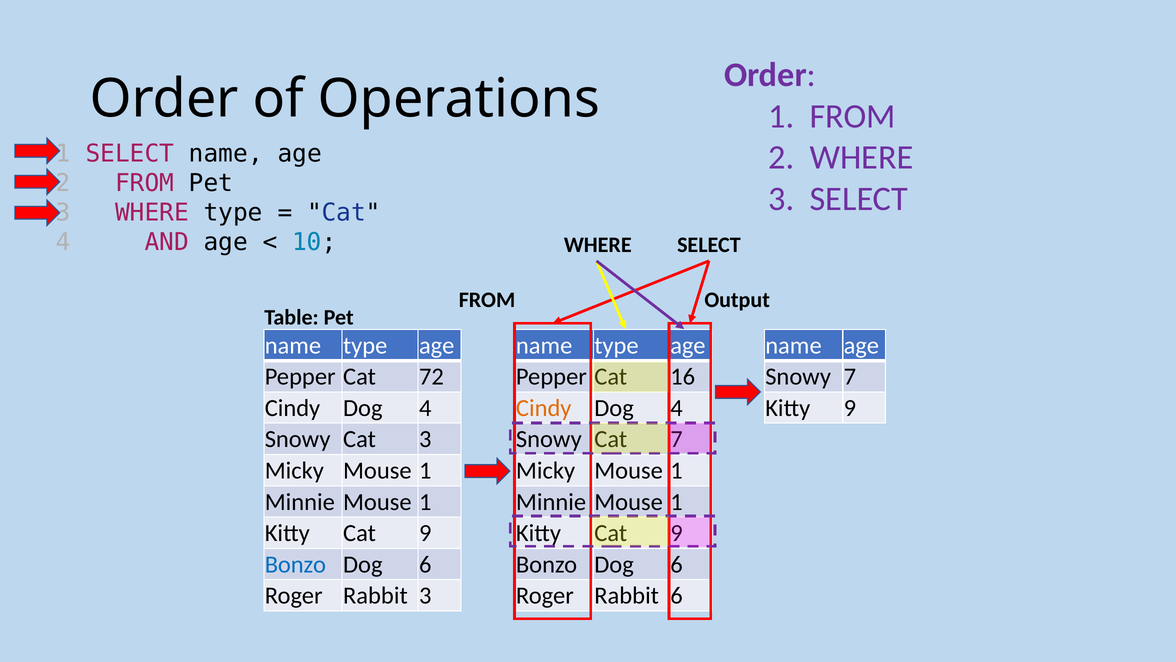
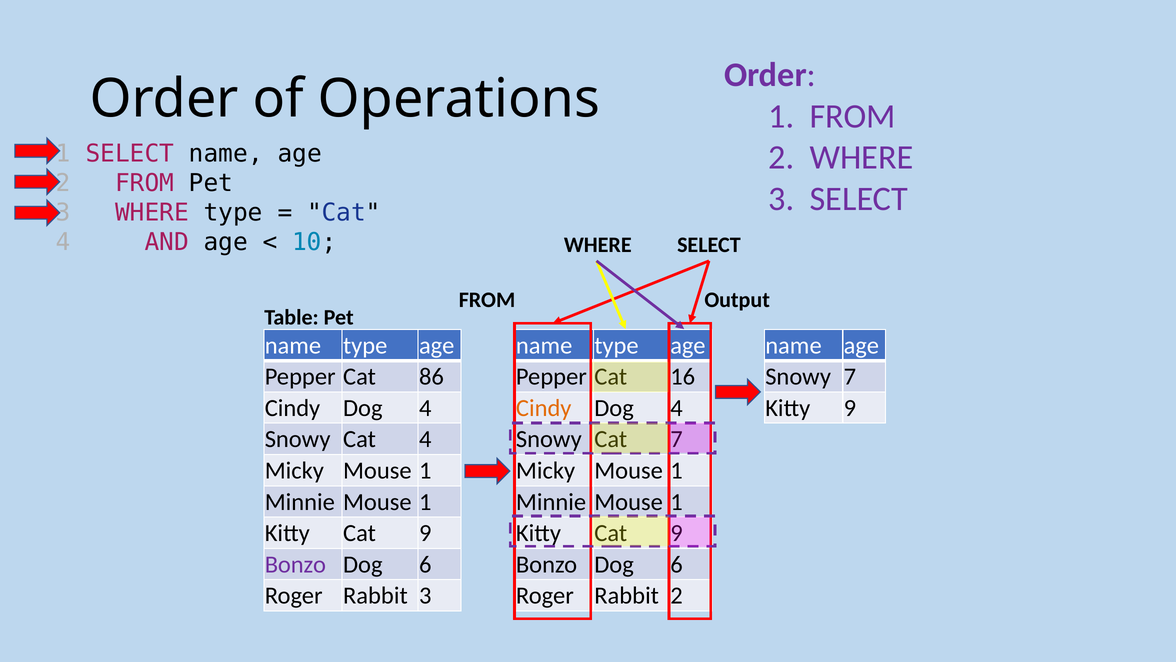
72: 72 -> 86
Snowy Cat 3: 3 -> 4
Bonzo at (295, 564) colour: blue -> purple
Rabbit 6: 6 -> 2
